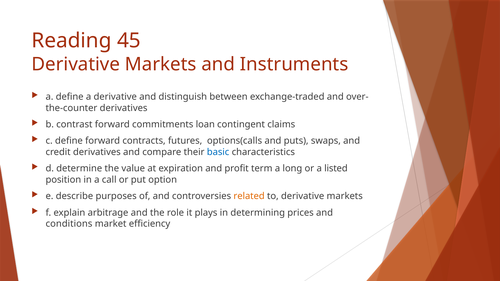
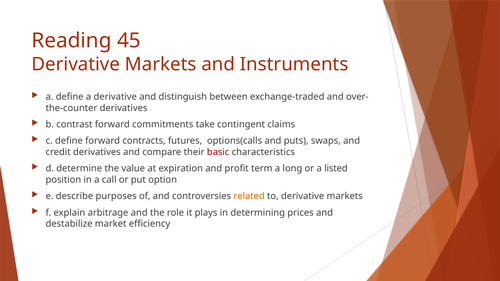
loan: loan -> take
basic colour: blue -> red
conditions: conditions -> destabilize
